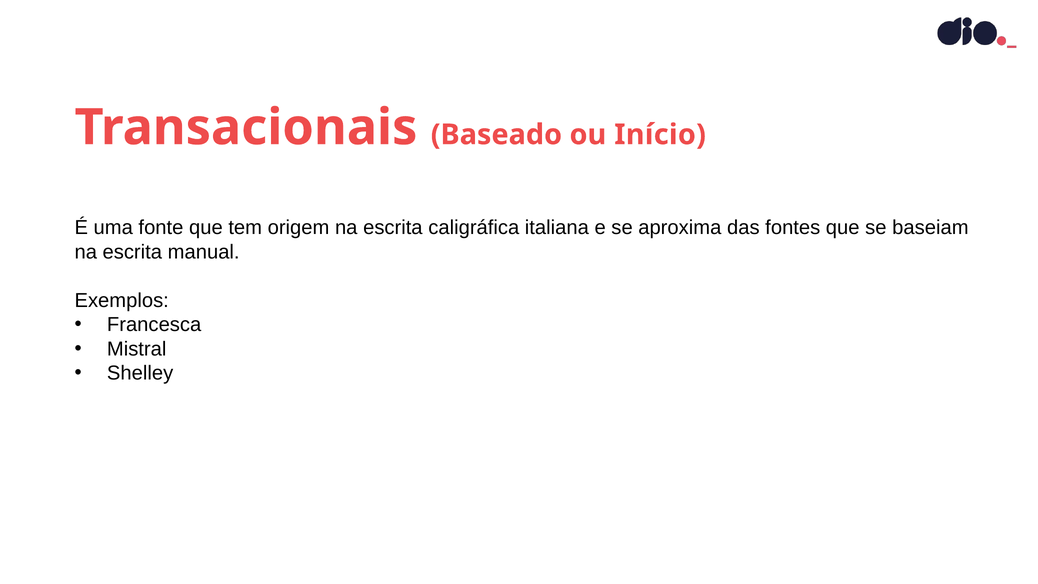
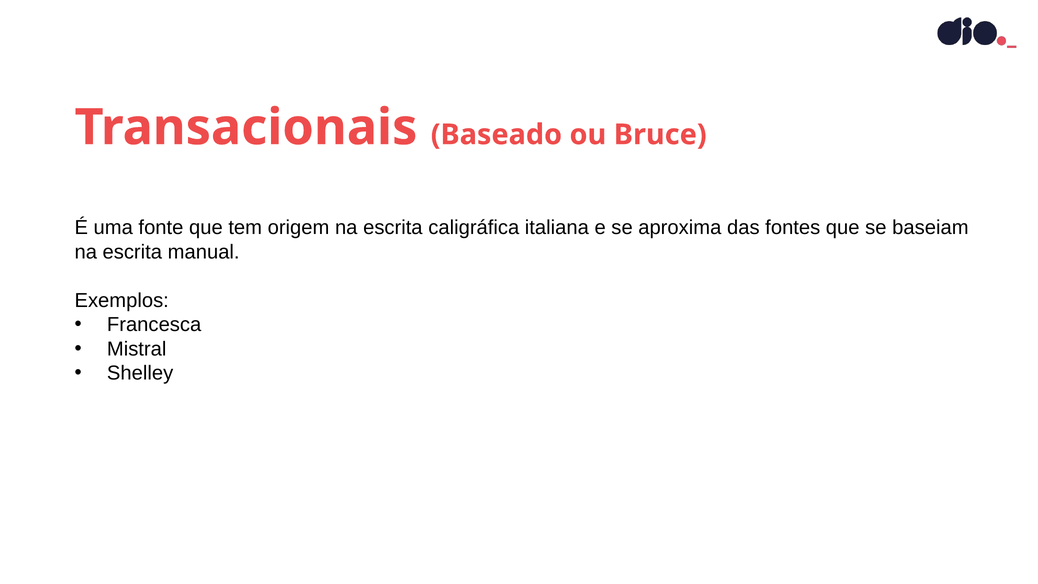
Início: Início -> Bruce
